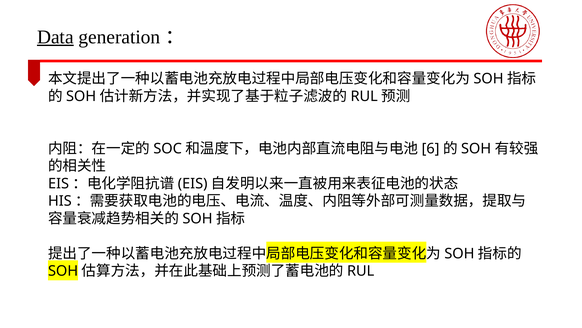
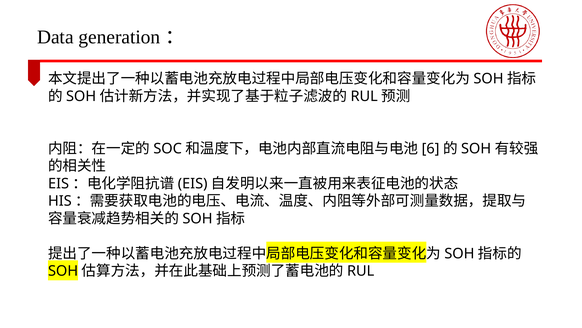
Data underline: present -> none
